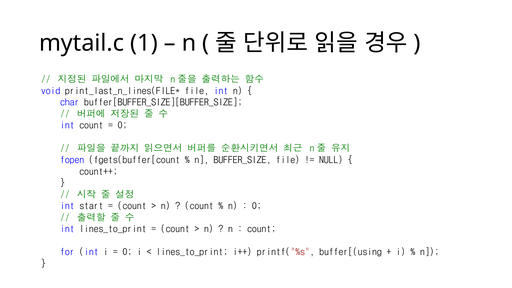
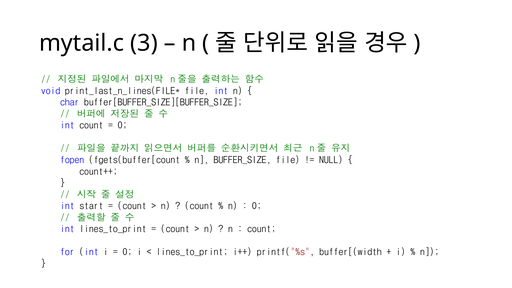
1: 1 -> 3
buffer[(using: buffer[(using -> buffer[(width
